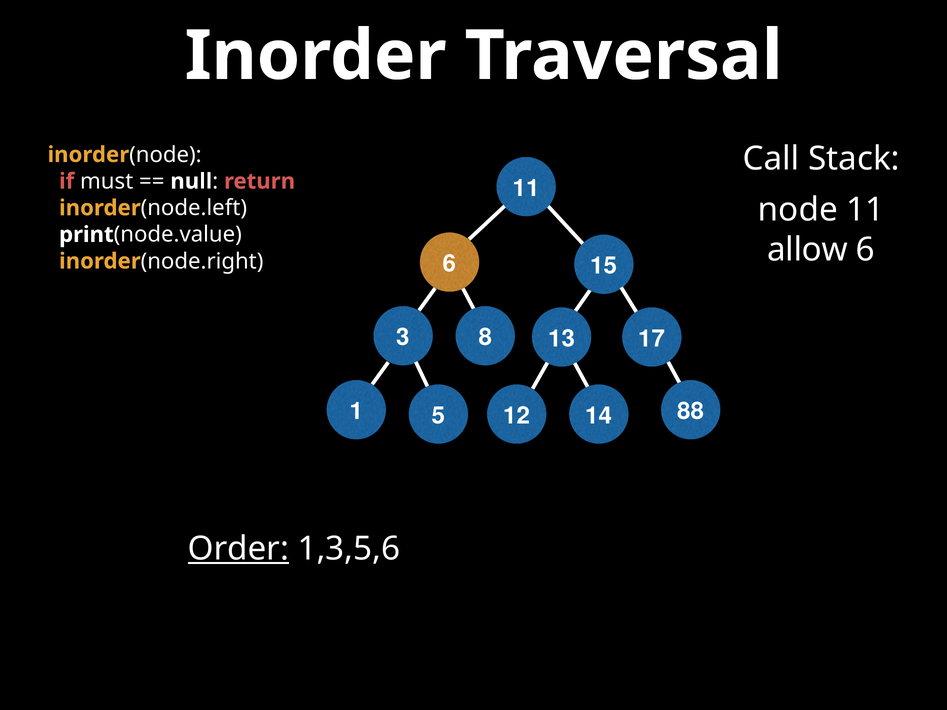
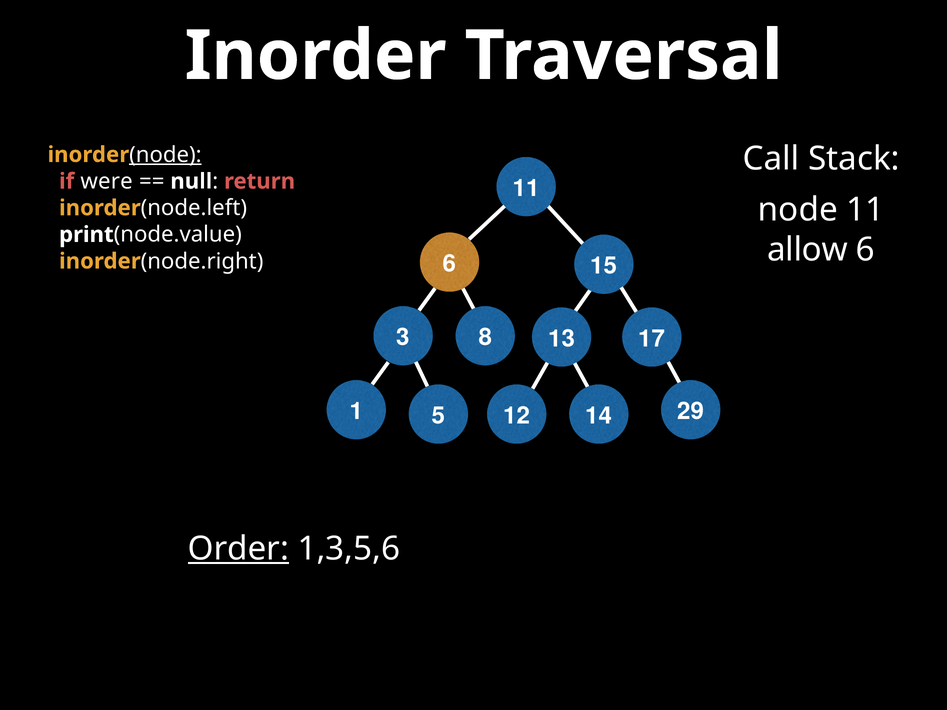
node at (165, 155) underline: none -> present
must: must -> were
88: 88 -> 29
